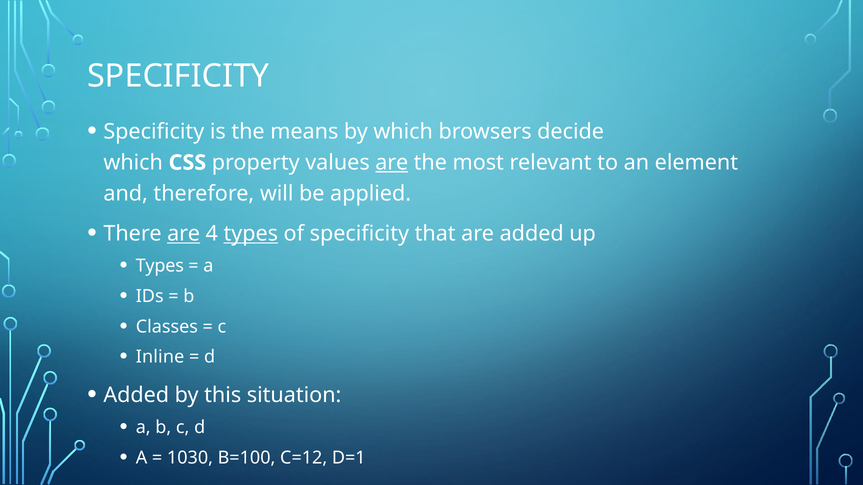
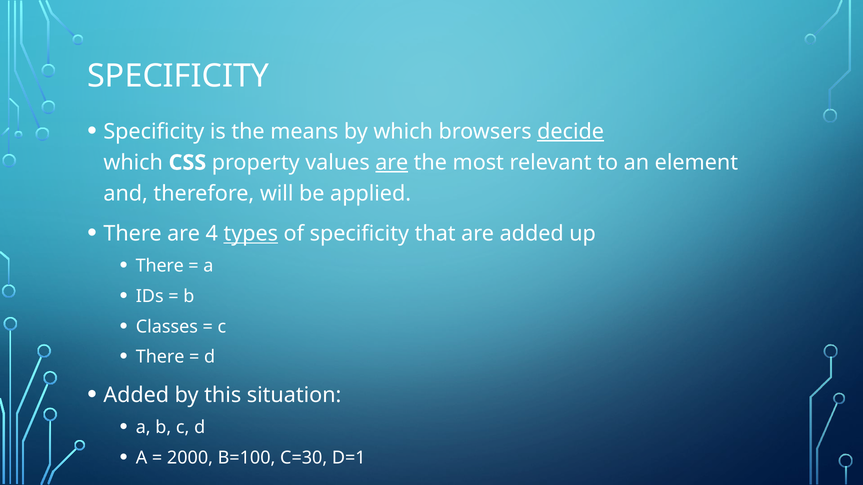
decide underline: none -> present
are at (184, 234) underline: present -> none
Types at (160, 266): Types -> There
Inline at (160, 357): Inline -> There
1030: 1030 -> 2000
C=12: C=12 -> C=30
